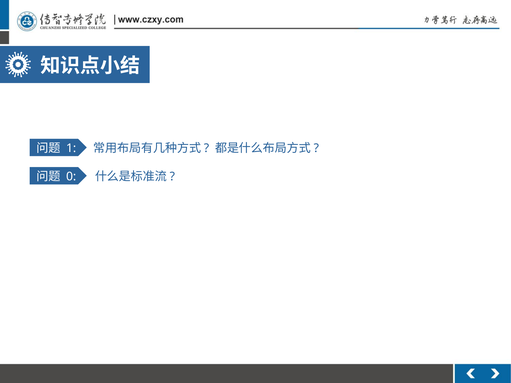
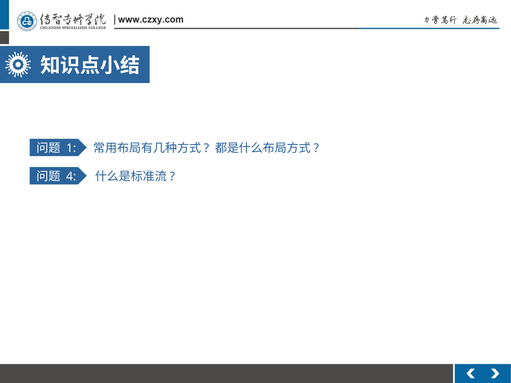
0: 0 -> 4
